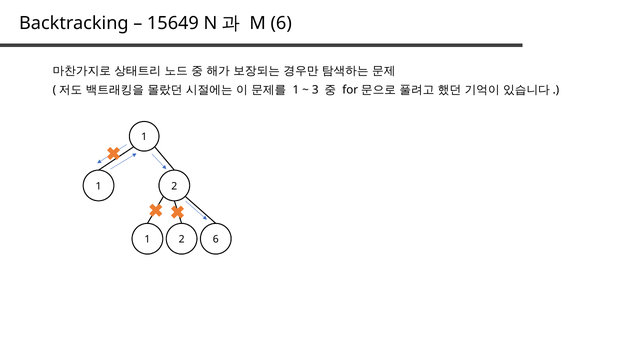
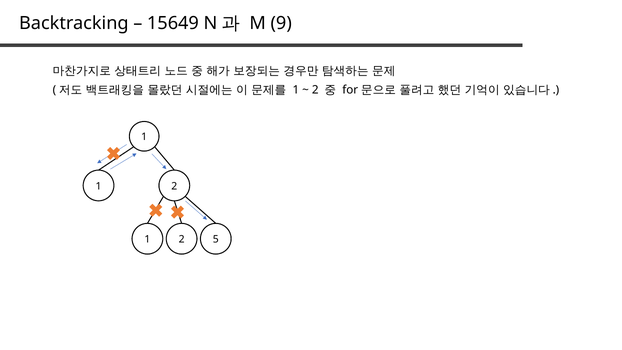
M 6: 6 -> 9
3 at (315, 90): 3 -> 2
2 6: 6 -> 5
